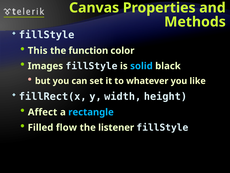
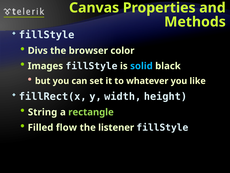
This: This -> Divs
function: function -> browser
Affect: Affect -> String
rectangle colour: light blue -> light green
